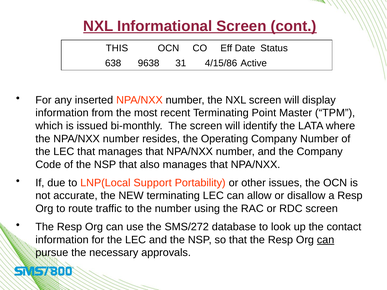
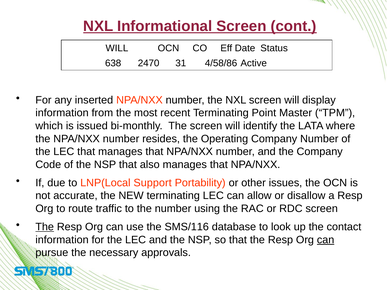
THIS at (117, 48): THIS -> WILL
9638: 9638 -> 2470
4/15/86: 4/15/86 -> 4/58/86
The at (45, 227) underline: none -> present
SMS/272: SMS/272 -> SMS/116
